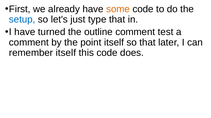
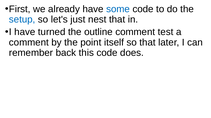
some colour: orange -> blue
type: type -> nest
remember itself: itself -> back
